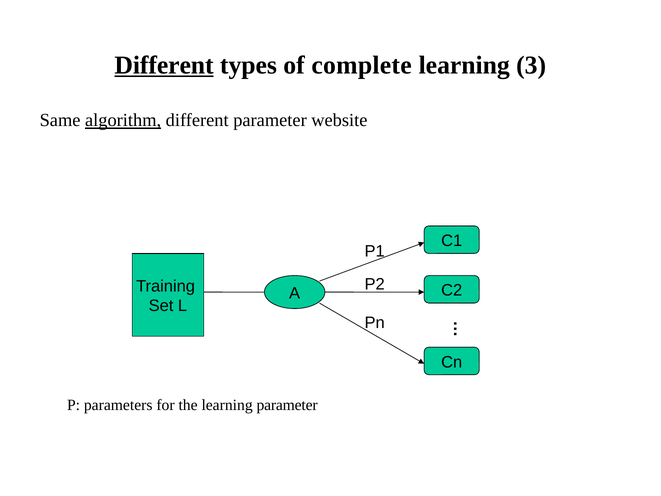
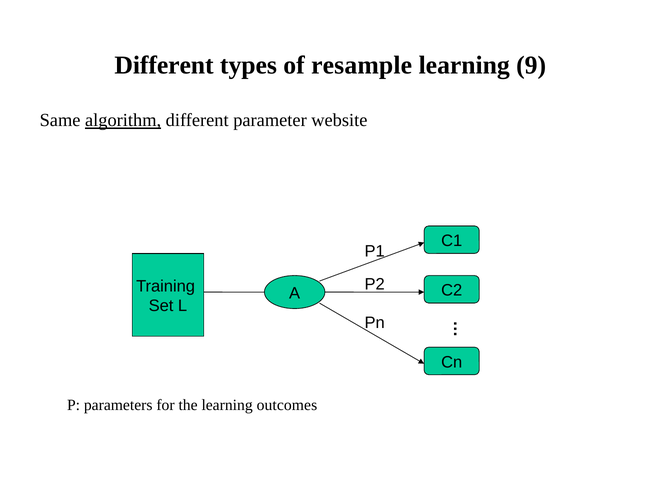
Different at (164, 65) underline: present -> none
complete: complete -> resample
3: 3 -> 9
learning parameter: parameter -> outcomes
